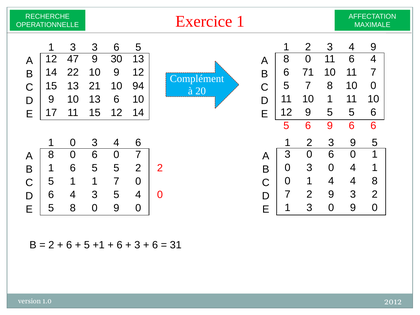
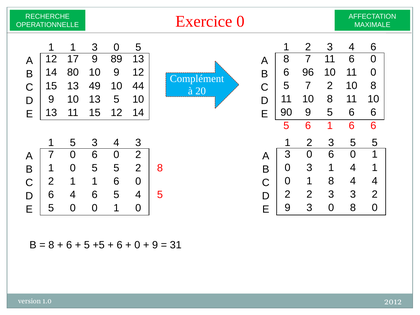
Exercice 1: 1 -> 0
3 4 9: 9 -> 6
3 at (73, 47): 3 -> 1
6 at (117, 47): 6 -> 0
0 at (308, 59): 0 -> 7
11 6 4: 4 -> 0
47: 47 -> 17
30: 30 -> 89
71: 71 -> 96
11 7: 7 -> 0
22: 22 -> 80
7 8: 8 -> 2
0 at (373, 86): 0 -> 8
21: 21 -> 49
94: 94 -> 44
11 10 1: 1 -> 8
13 6: 6 -> 5
E 12: 12 -> 90
9 5 5: 5 -> 6
E 17: 17 -> 13
5 6 9: 9 -> 1
3 9: 9 -> 5
1 0: 0 -> 5
4 6: 6 -> 3
8 at (51, 155): 8 -> 7
0 7: 7 -> 2
0 3 0: 0 -> 1
B 1 6: 6 -> 0
2 2: 2 -> 8
1 4: 4 -> 8
4 8: 8 -> 4
5 at (51, 181): 5 -> 2
1 1 7: 7 -> 6
D 7: 7 -> 2
9 at (331, 194): 9 -> 3
6 4 3: 3 -> 6
4 0: 0 -> 5
E 1: 1 -> 9
3 0 9: 9 -> 8
5 8: 8 -> 0
9 at (116, 208): 9 -> 1
2 at (51, 245): 2 -> 8
+1: +1 -> +5
3 at (137, 245): 3 -> 0
6 at (155, 245): 6 -> 9
